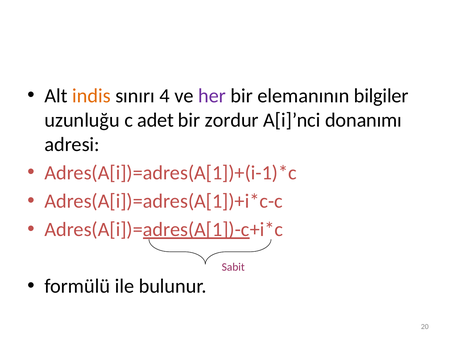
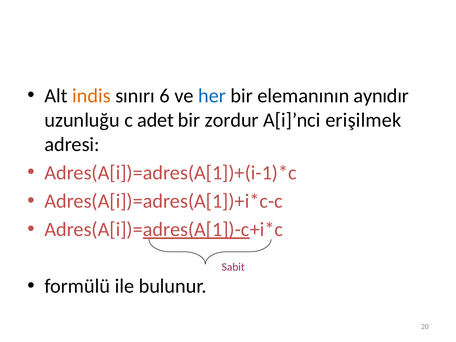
4: 4 -> 6
her colour: purple -> blue
bilgiler: bilgiler -> aynıdır
donanımı: donanımı -> erişilmek
